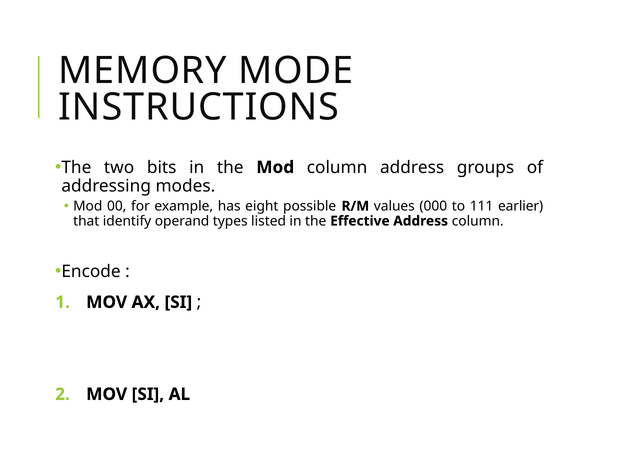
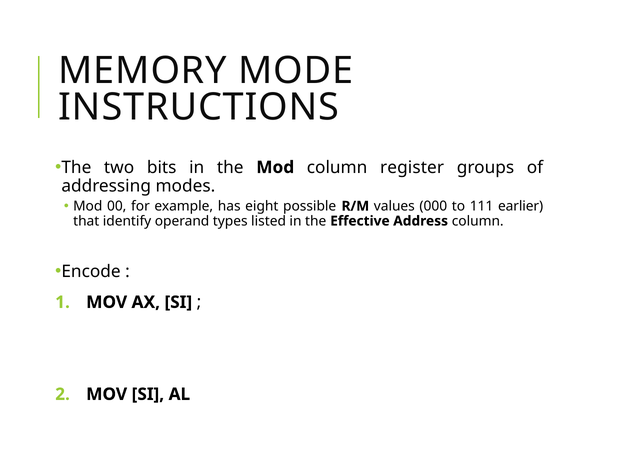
column address: address -> register
